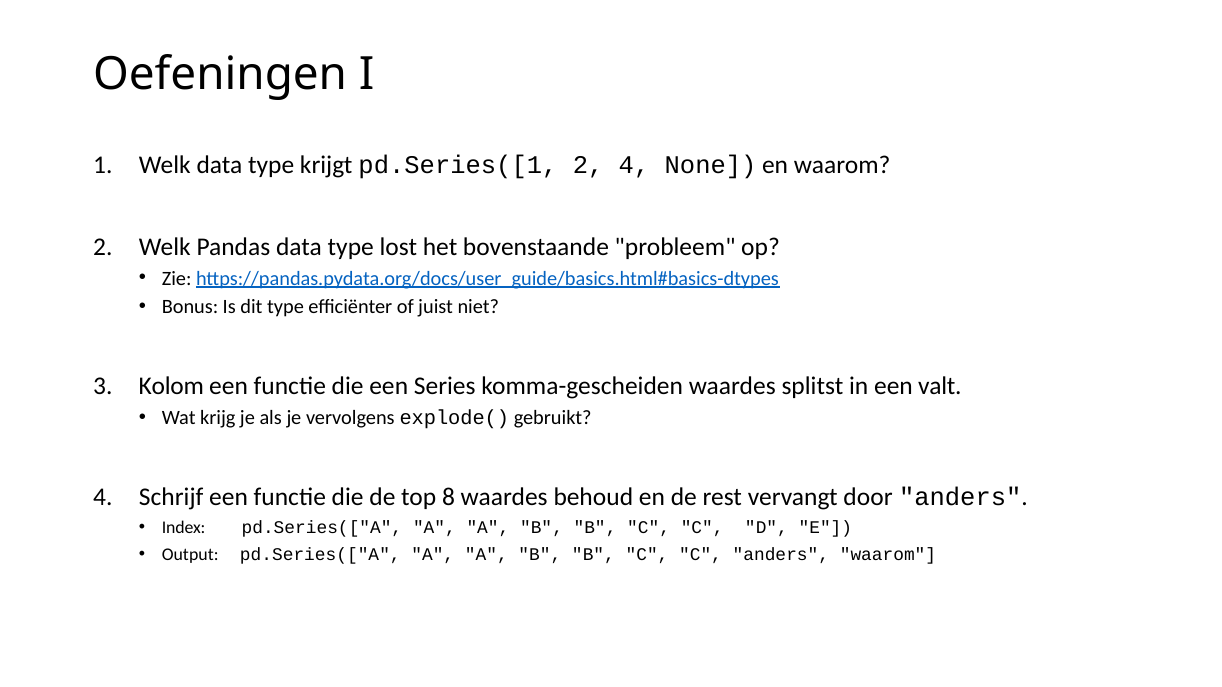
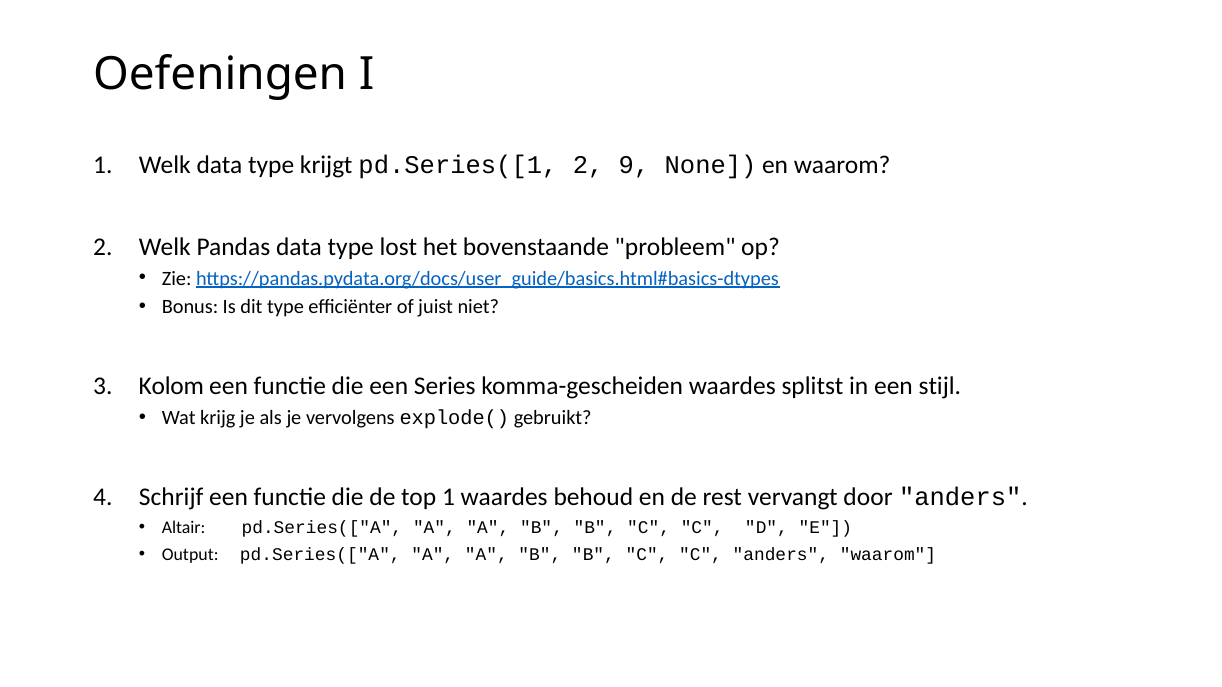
2 4: 4 -> 9
valt: valt -> stijl
top 8: 8 -> 1
Index: Index -> Altair
